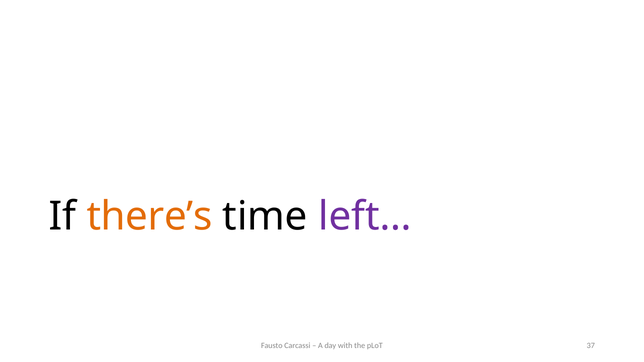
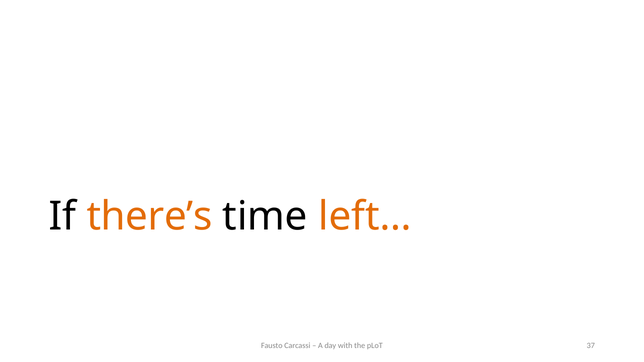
left… colour: purple -> orange
